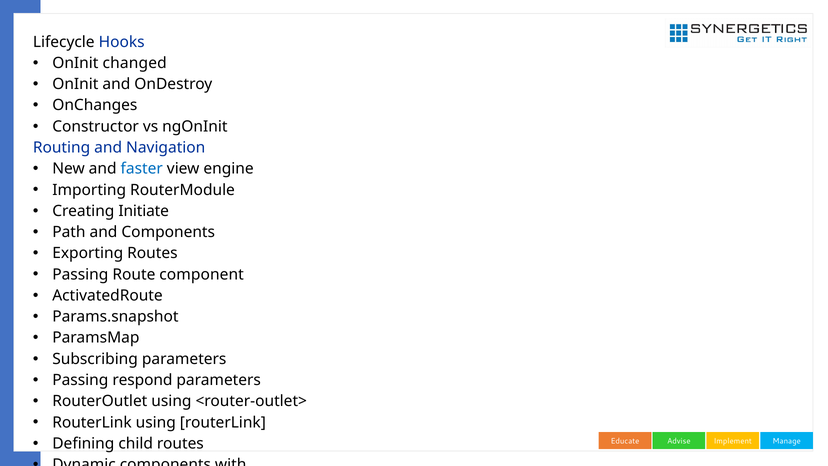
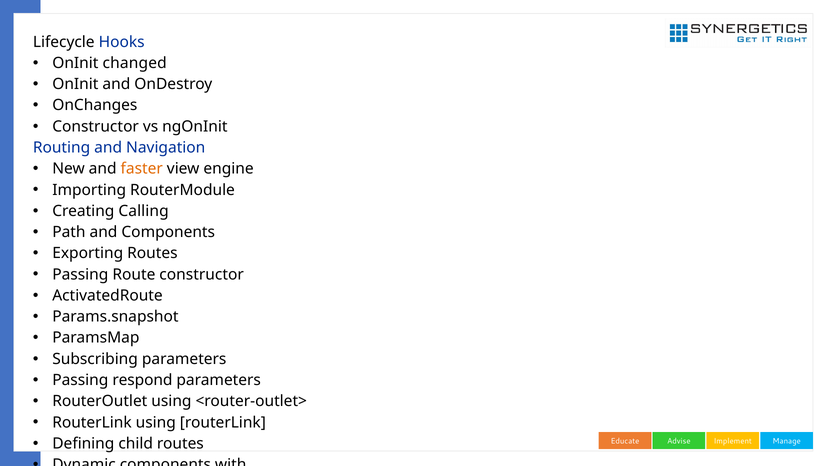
faster colour: blue -> orange
Initiate: Initiate -> Calling
Route component: component -> constructor
